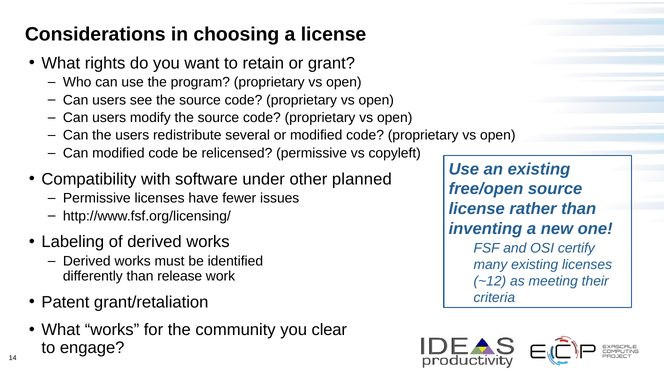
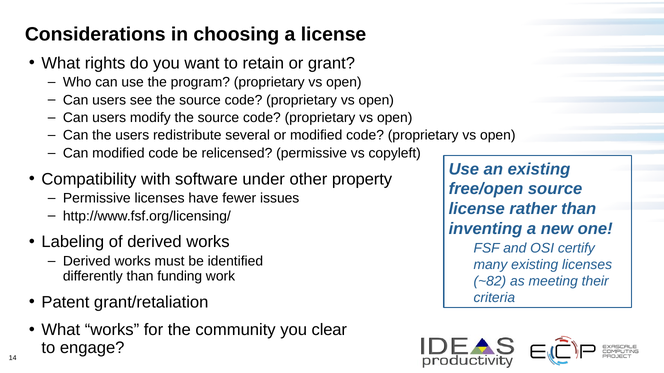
planned: planned -> property
release: release -> funding
~12: ~12 -> ~82
